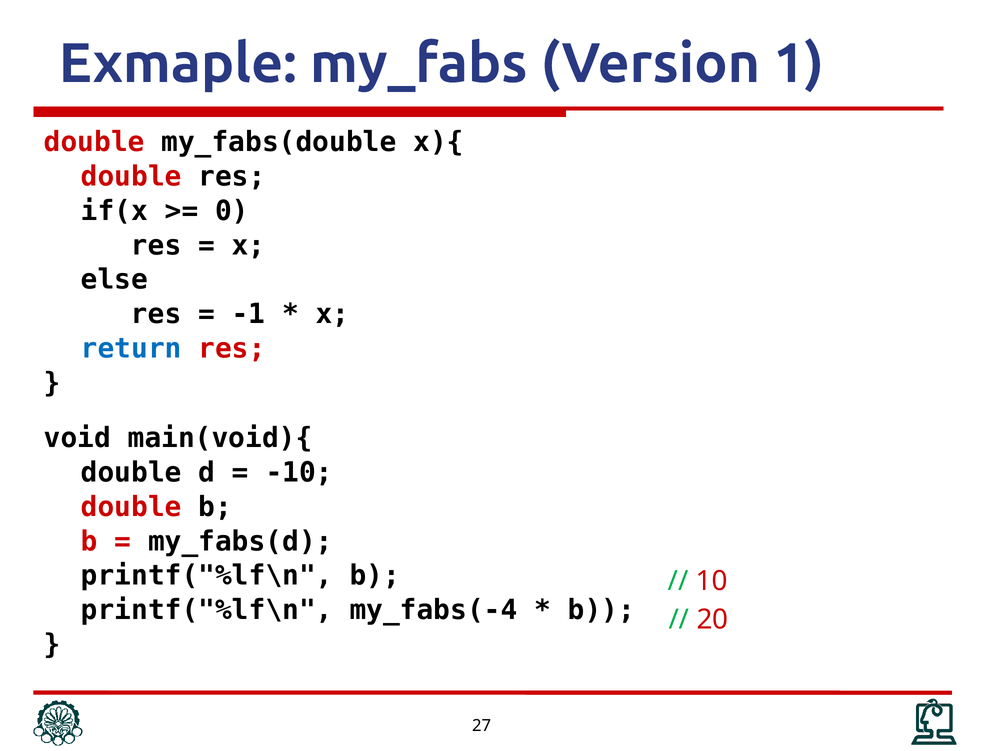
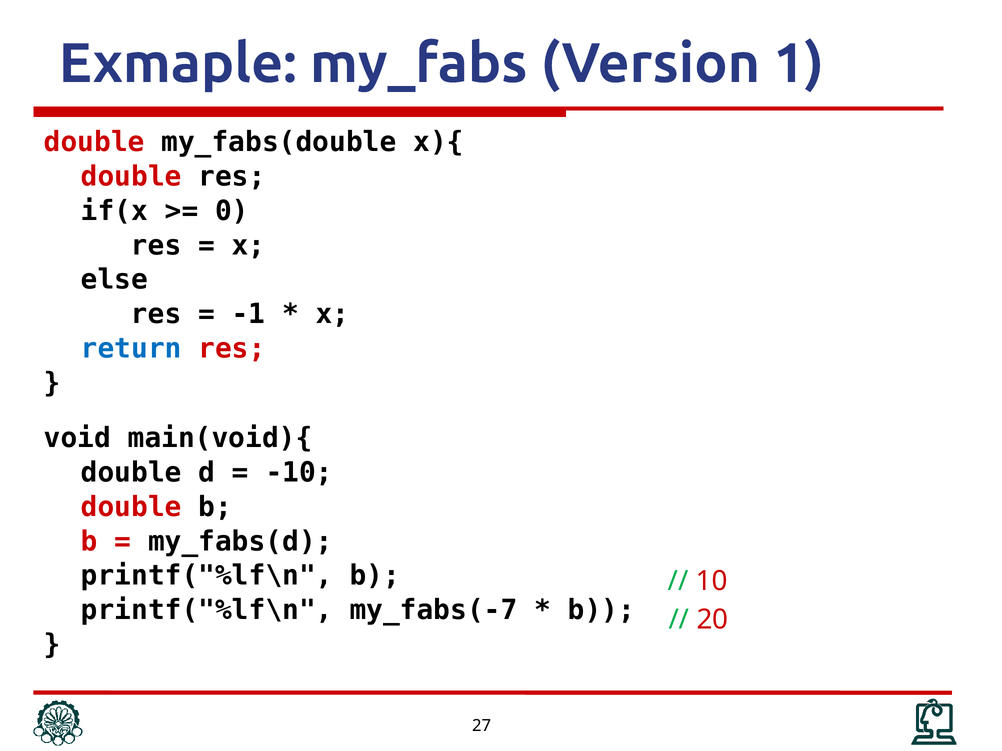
my_fabs(-4: my_fabs(-4 -> my_fabs(-7
